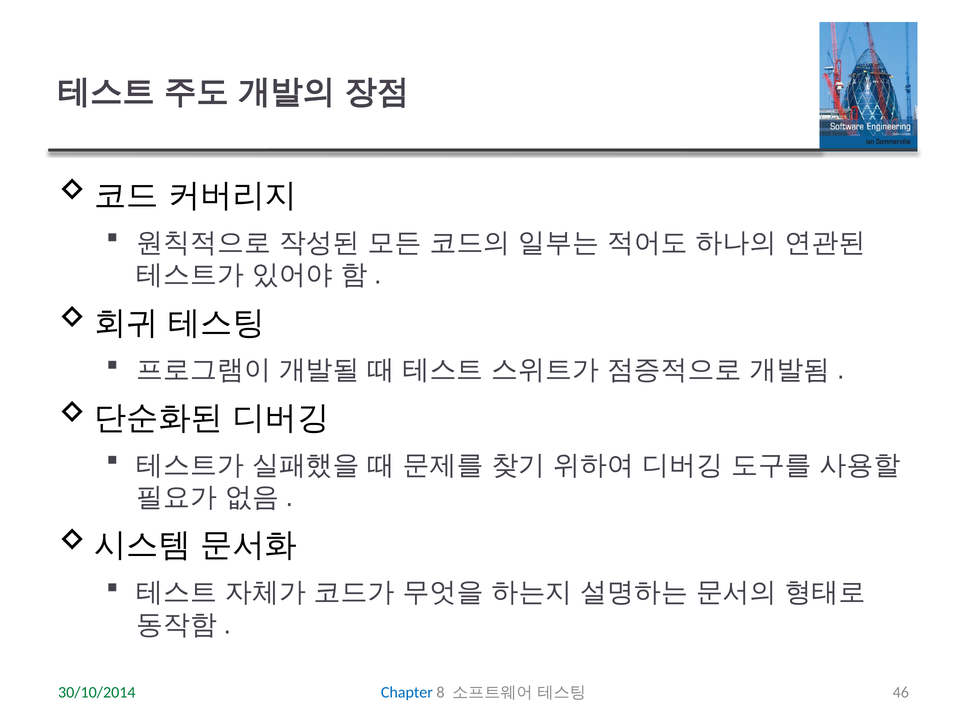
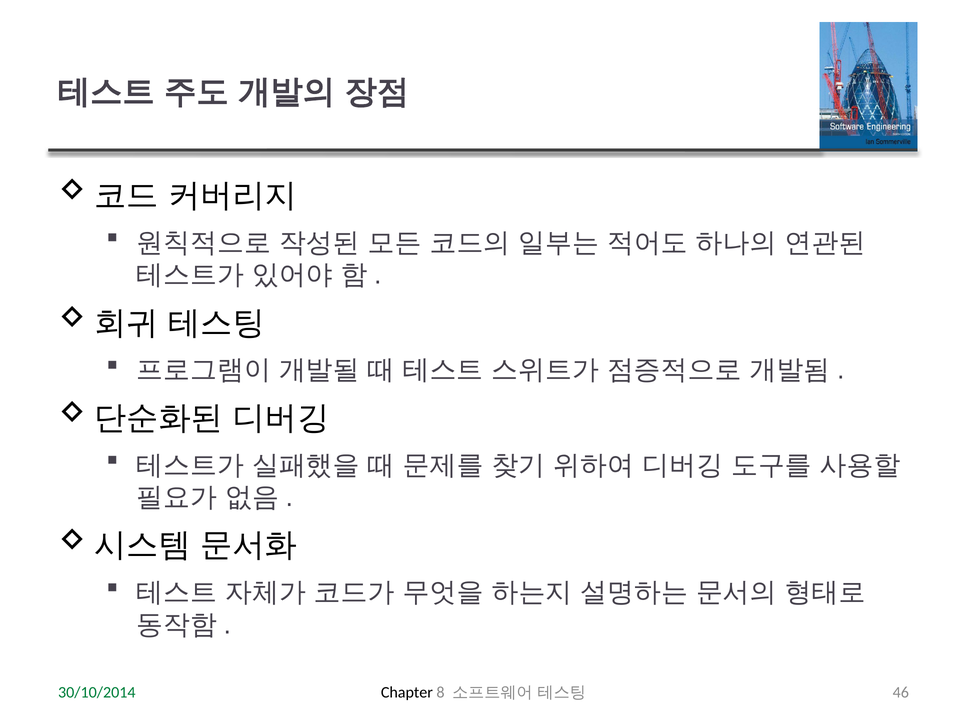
Chapter colour: blue -> black
